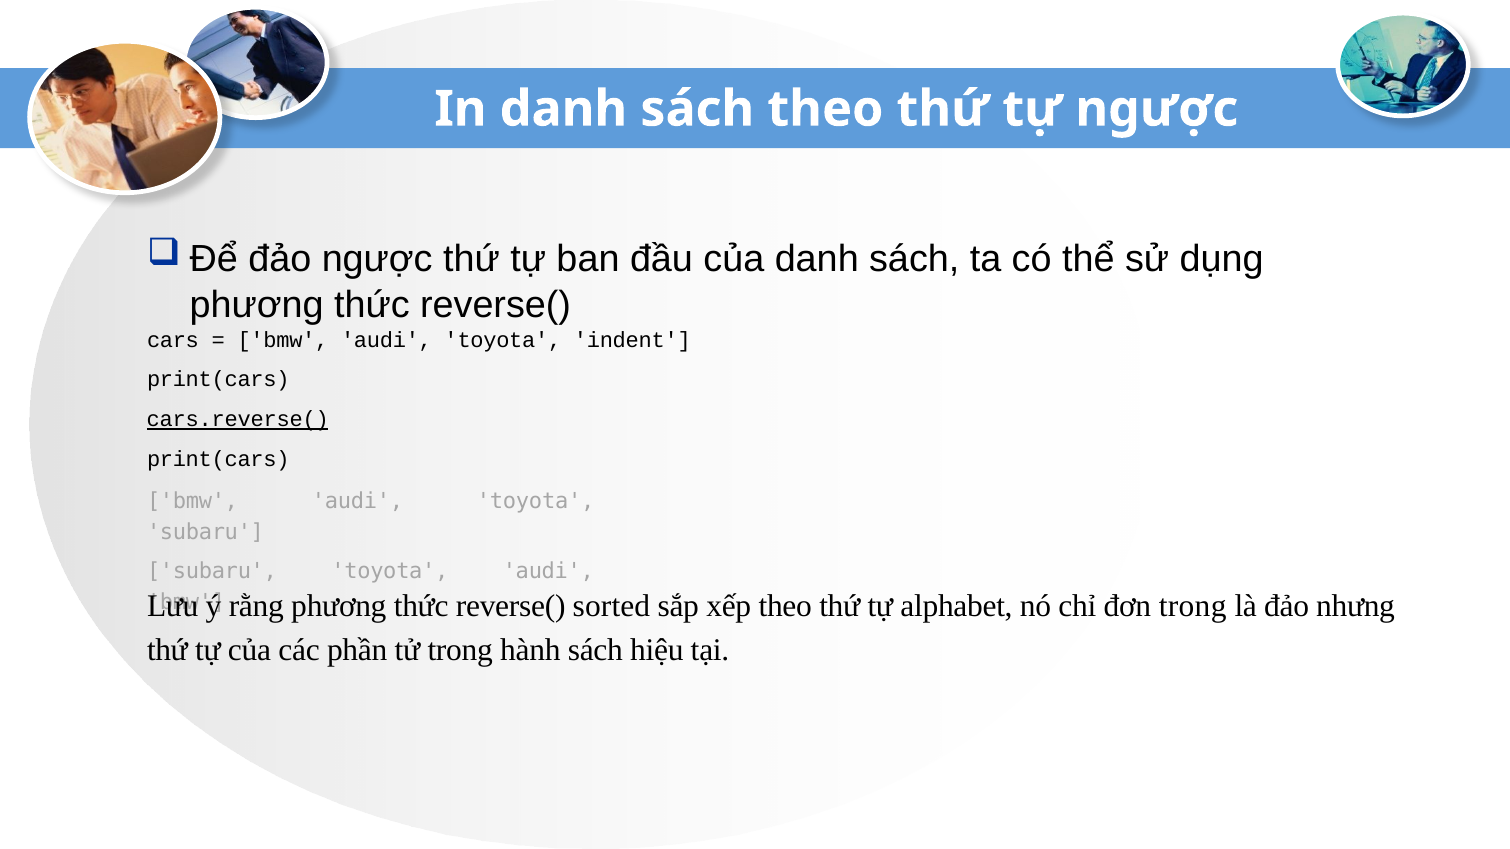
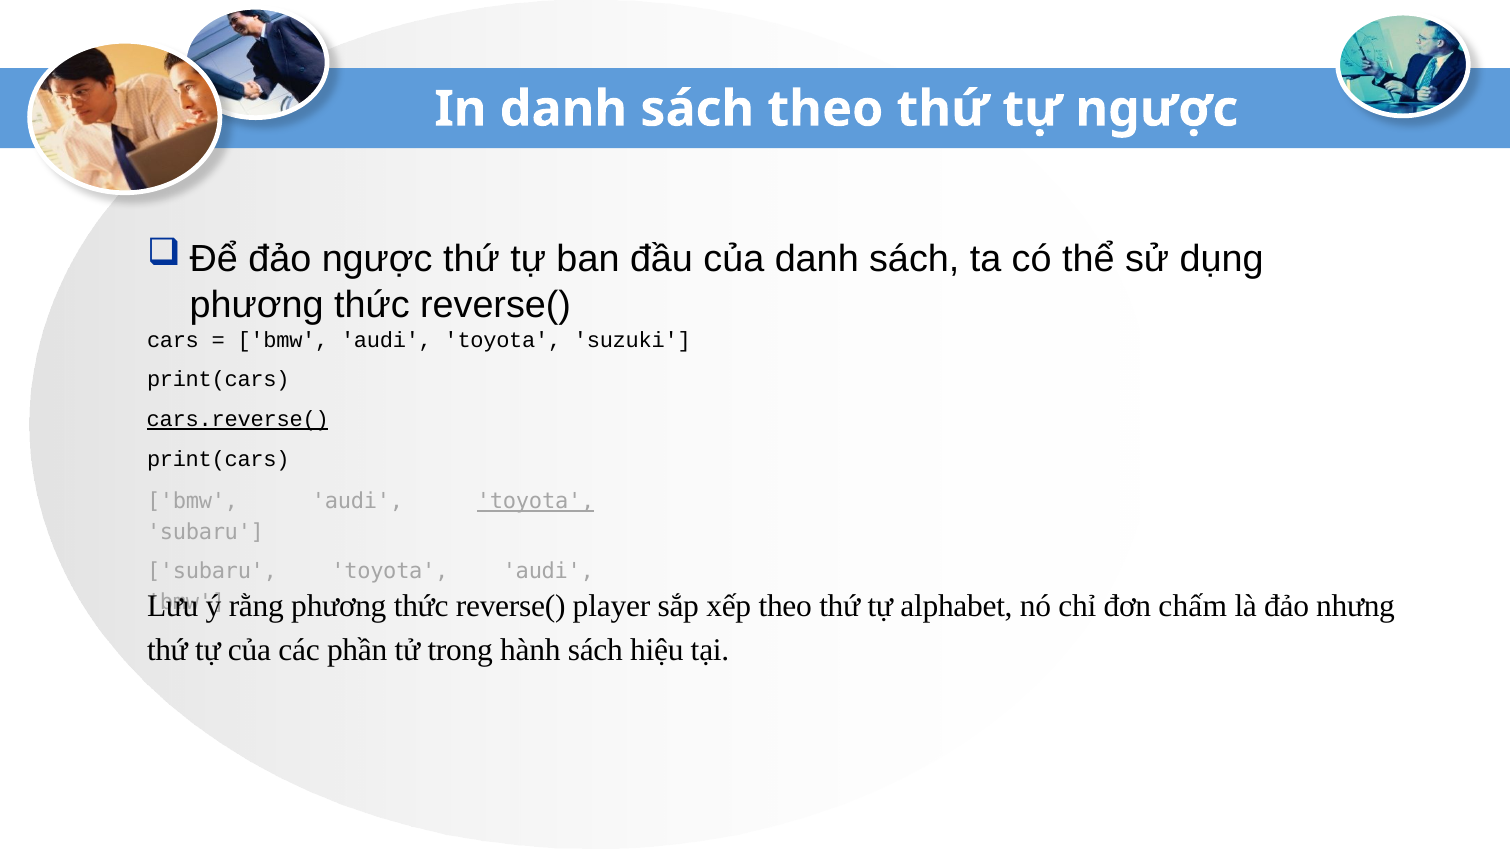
indent: indent -> suzuki
toyota at (536, 502) underline: none -> present
sorted: sorted -> player
đơn trong: trong -> chấm
